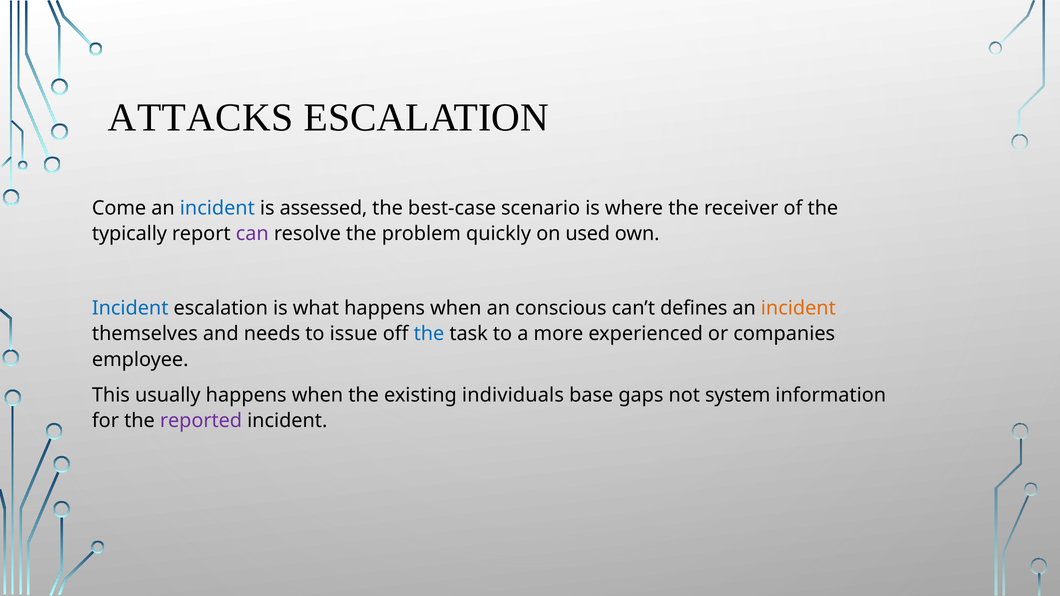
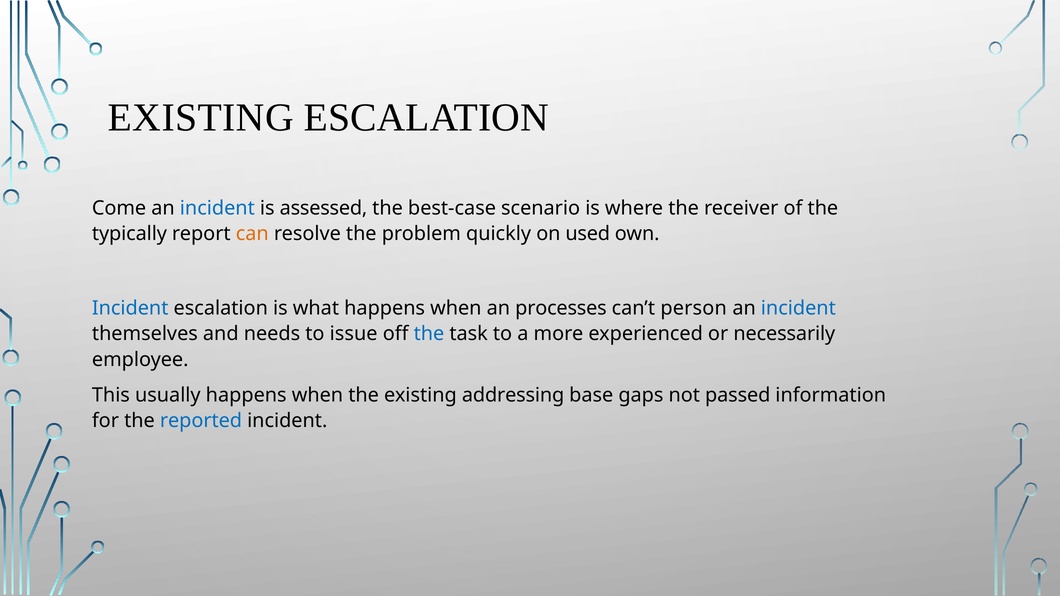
ATTACKS at (201, 118): ATTACKS -> EXISTING
can colour: purple -> orange
conscious: conscious -> processes
defines: defines -> person
incident at (798, 308) colour: orange -> blue
companies: companies -> necessarily
individuals: individuals -> addressing
system: system -> passed
reported colour: purple -> blue
